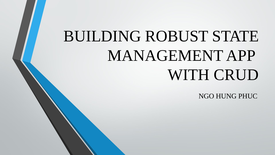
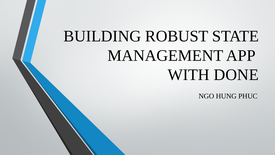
CRUD: CRUD -> DONE
